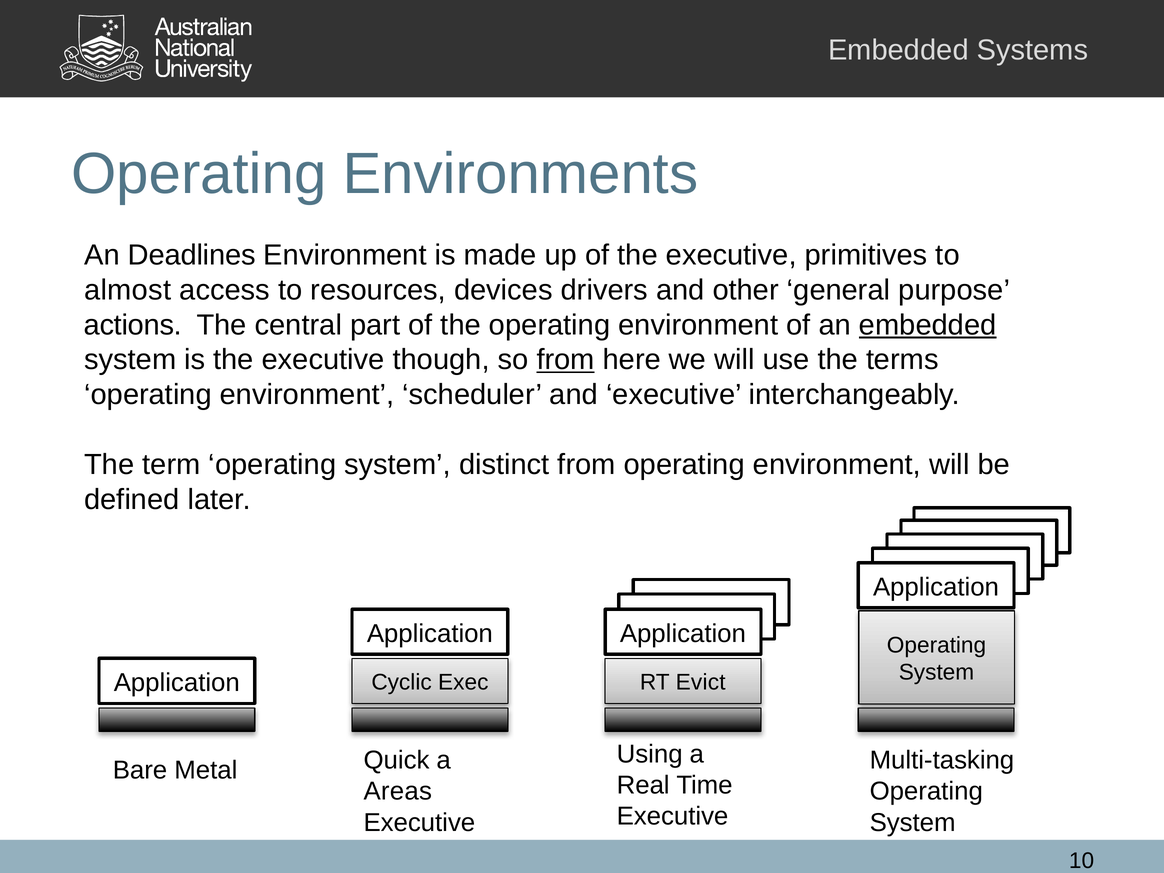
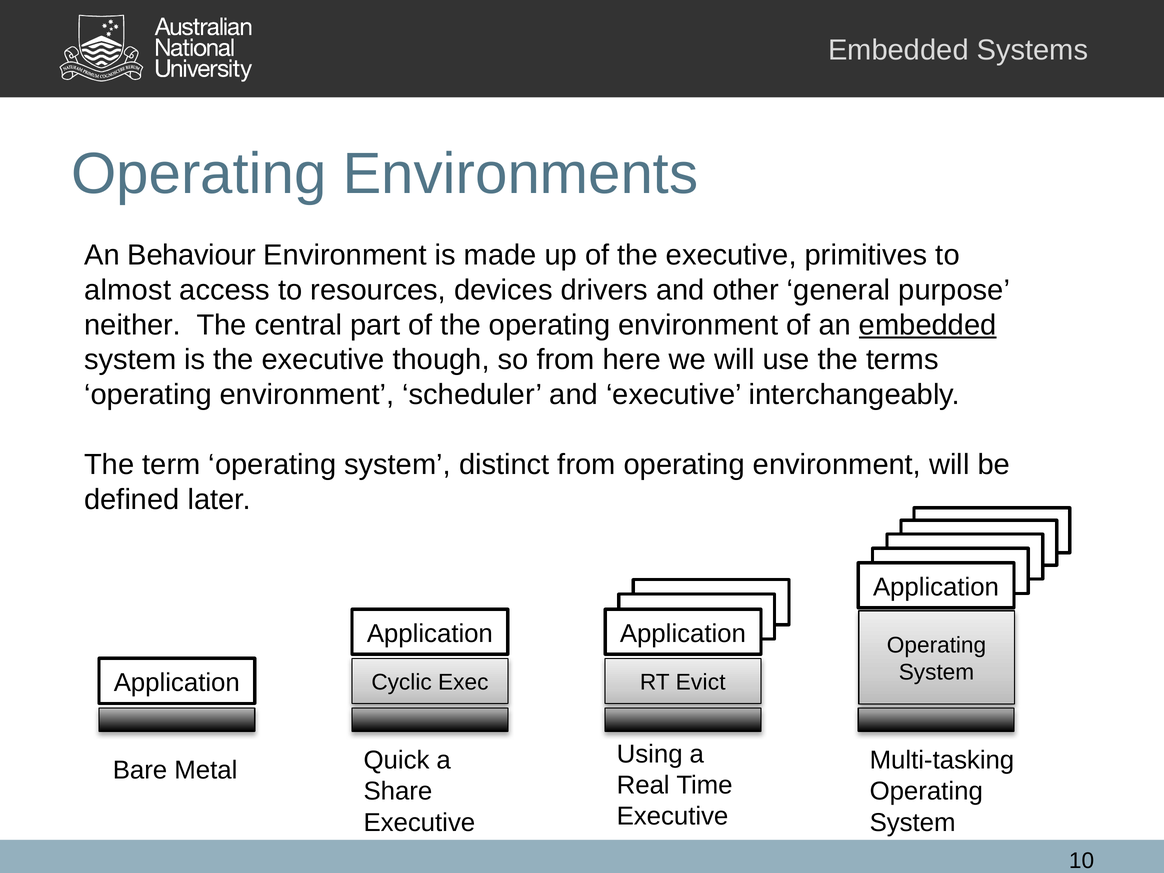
Deadlines: Deadlines -> Behaviour
actions: actions -> neither
from at (566, 360) underline: present -> none
Areas: Areas -> Share
